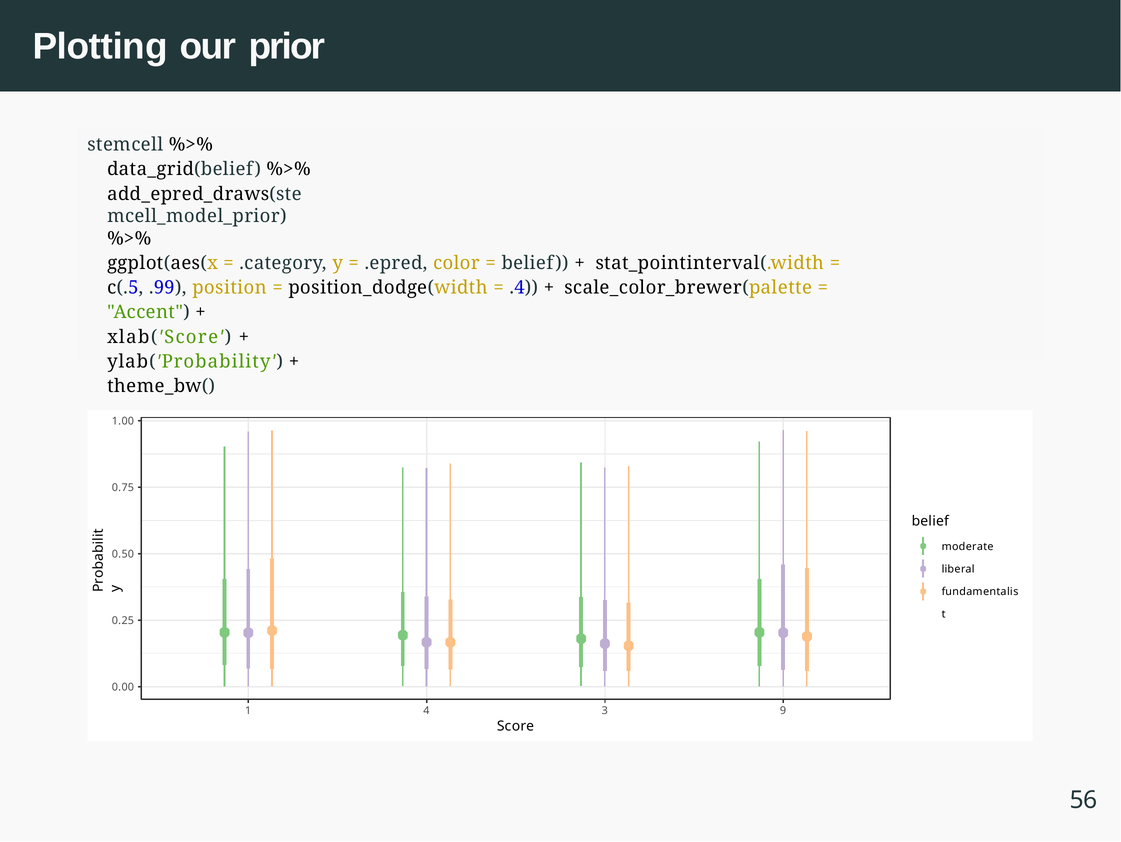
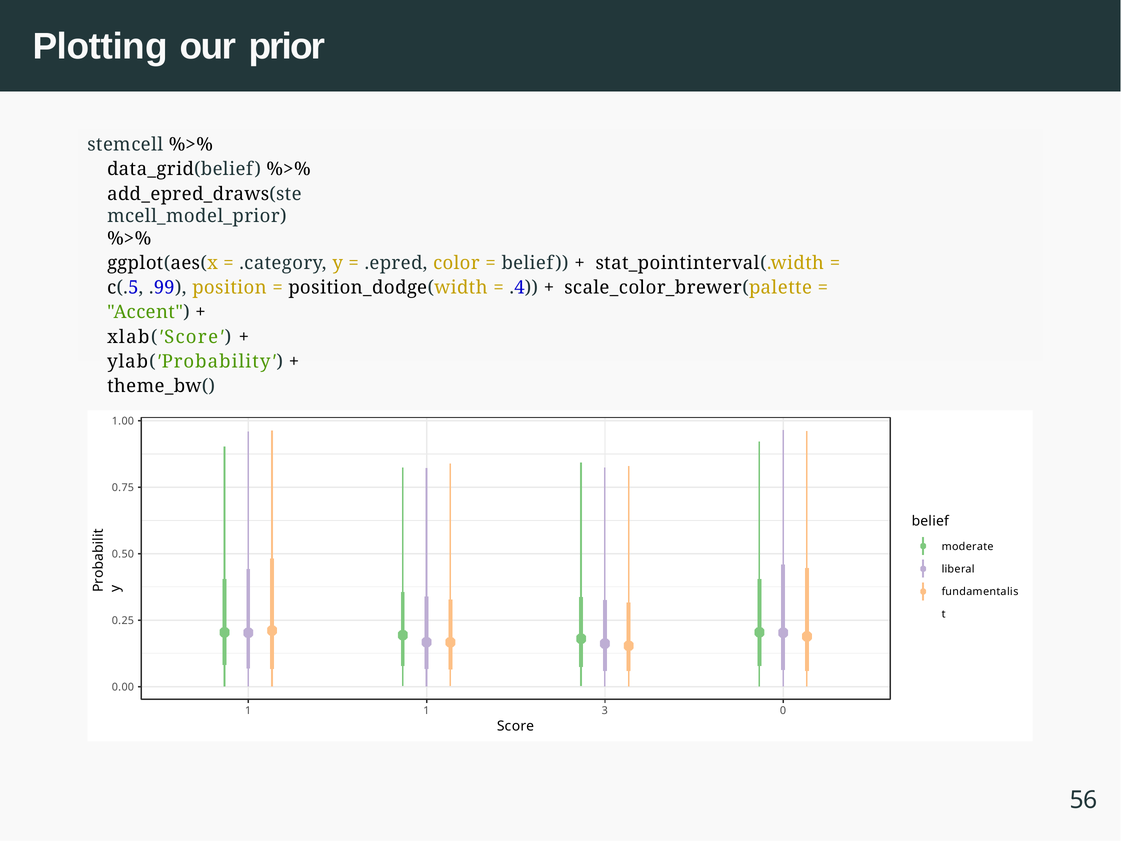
1 4: 4 -> 1
9: 9 -> 0
